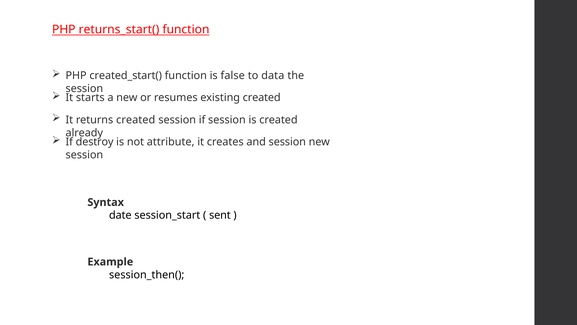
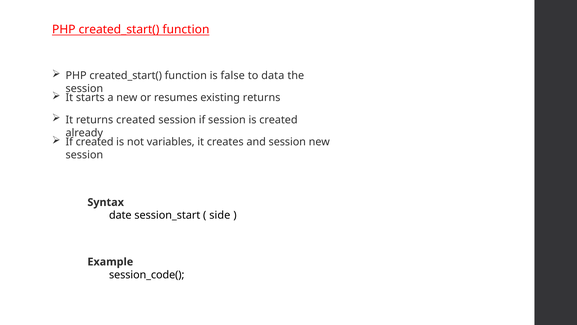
returns_start( at (119, 30): returns_start( -> created_start(
existing created: created -> returns
If destroy: destroy -> created
attribute: attribute -> variables
sent: sent -> side
session_then(: session_then( -> session_code(
